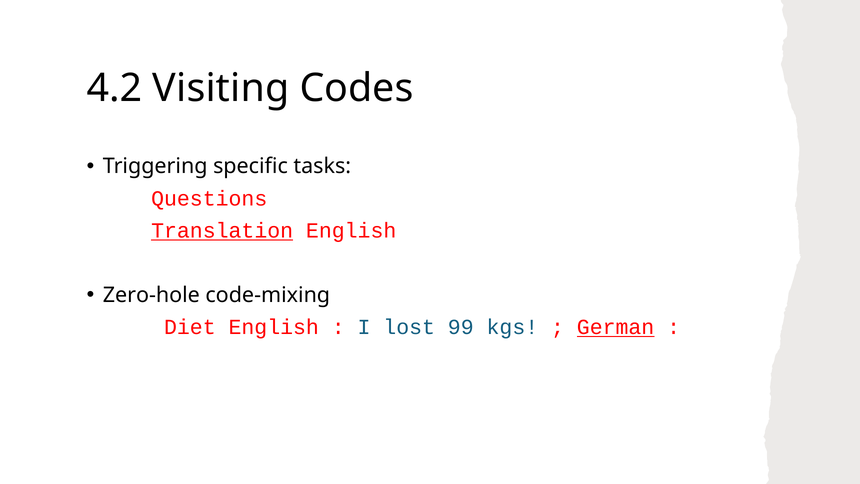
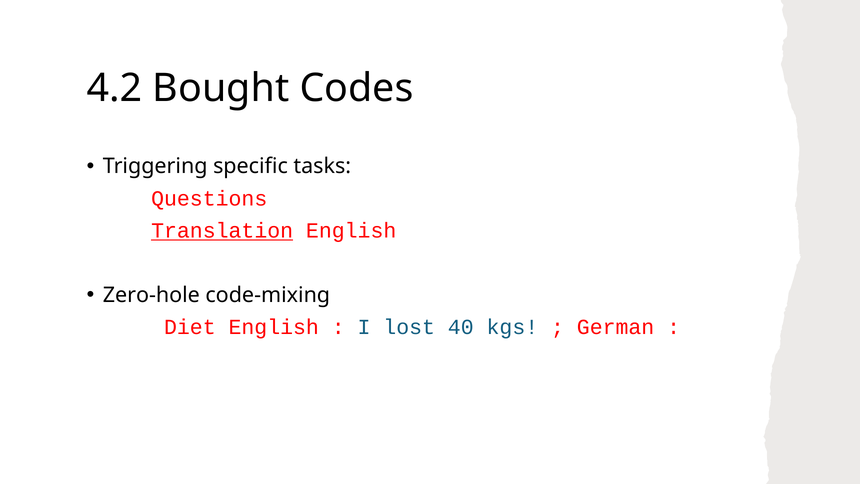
Visiting: Visiting -> Bought
99: 99 -> 40
German underline: present -> none
